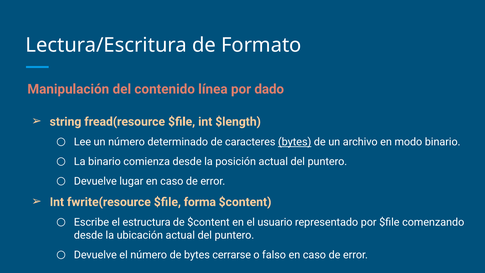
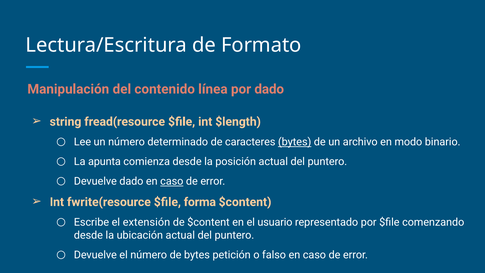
La binario: binario -> apunta
Devuelve lugar: lugar -> dado
caso at (172, 181) underline: none -> present
estructura: estructura -> extensión
cerrarse: cerrarse -> petición
